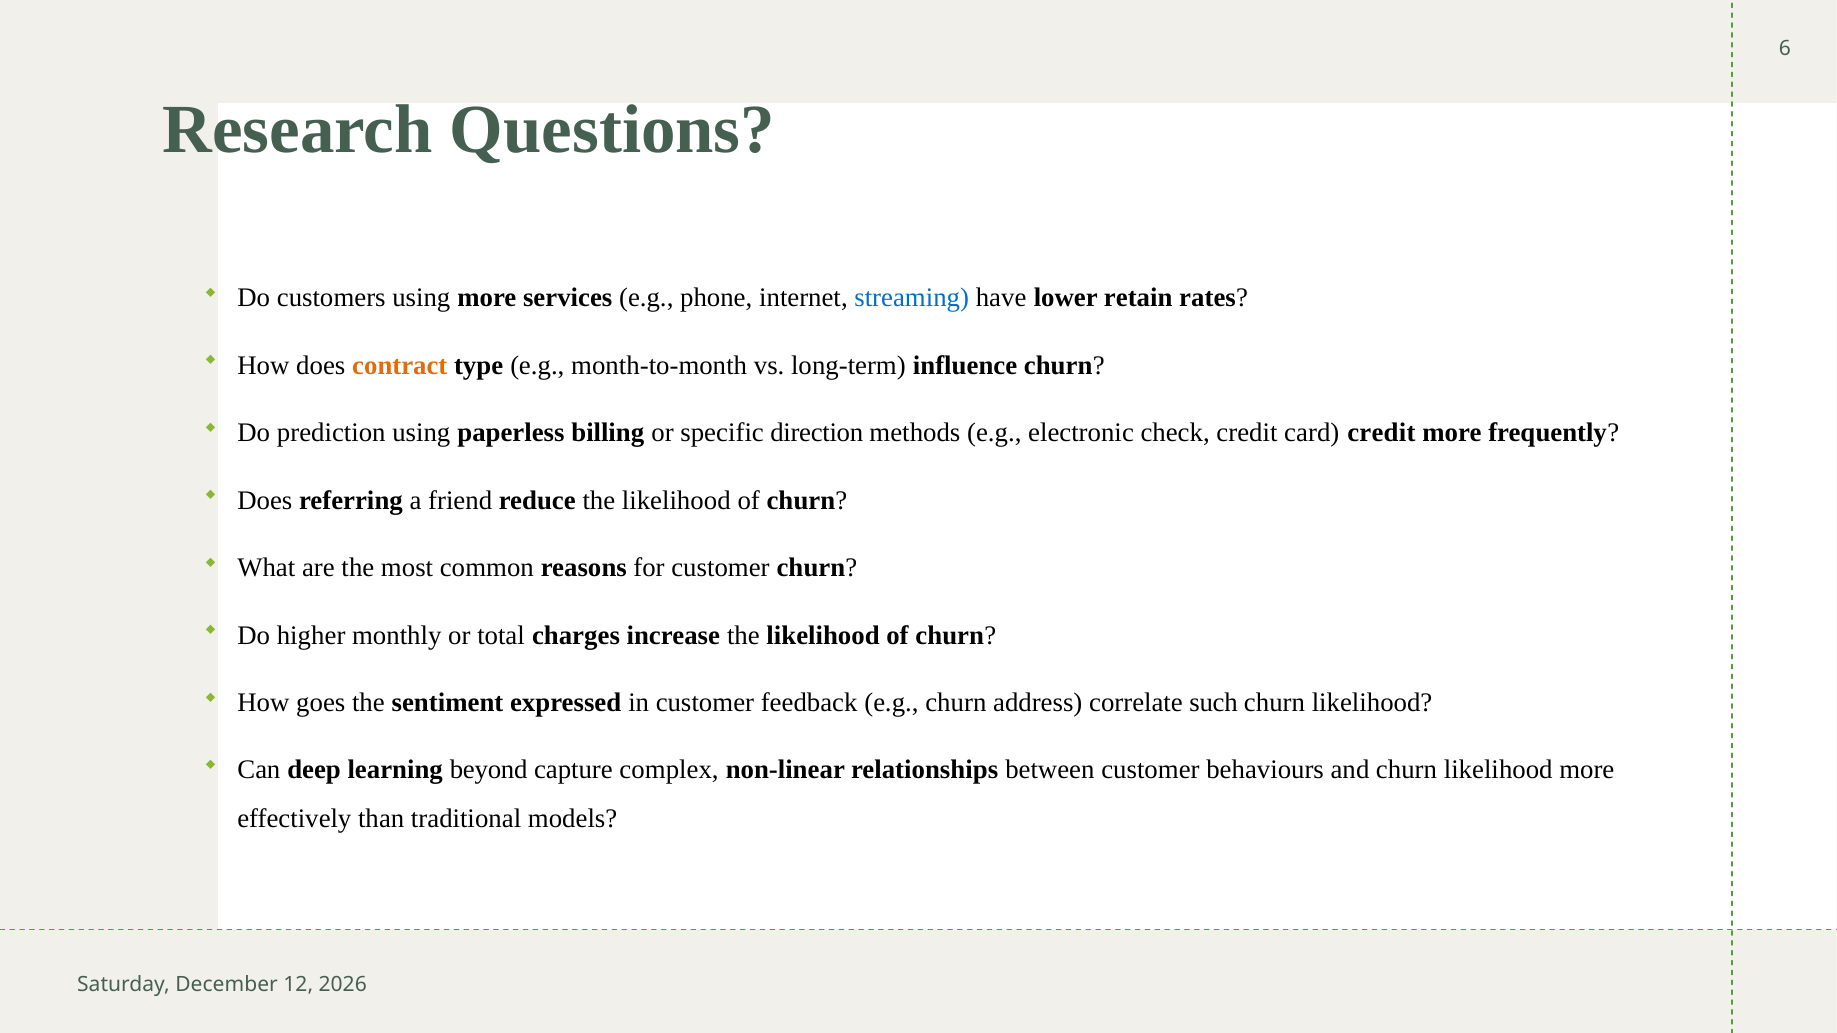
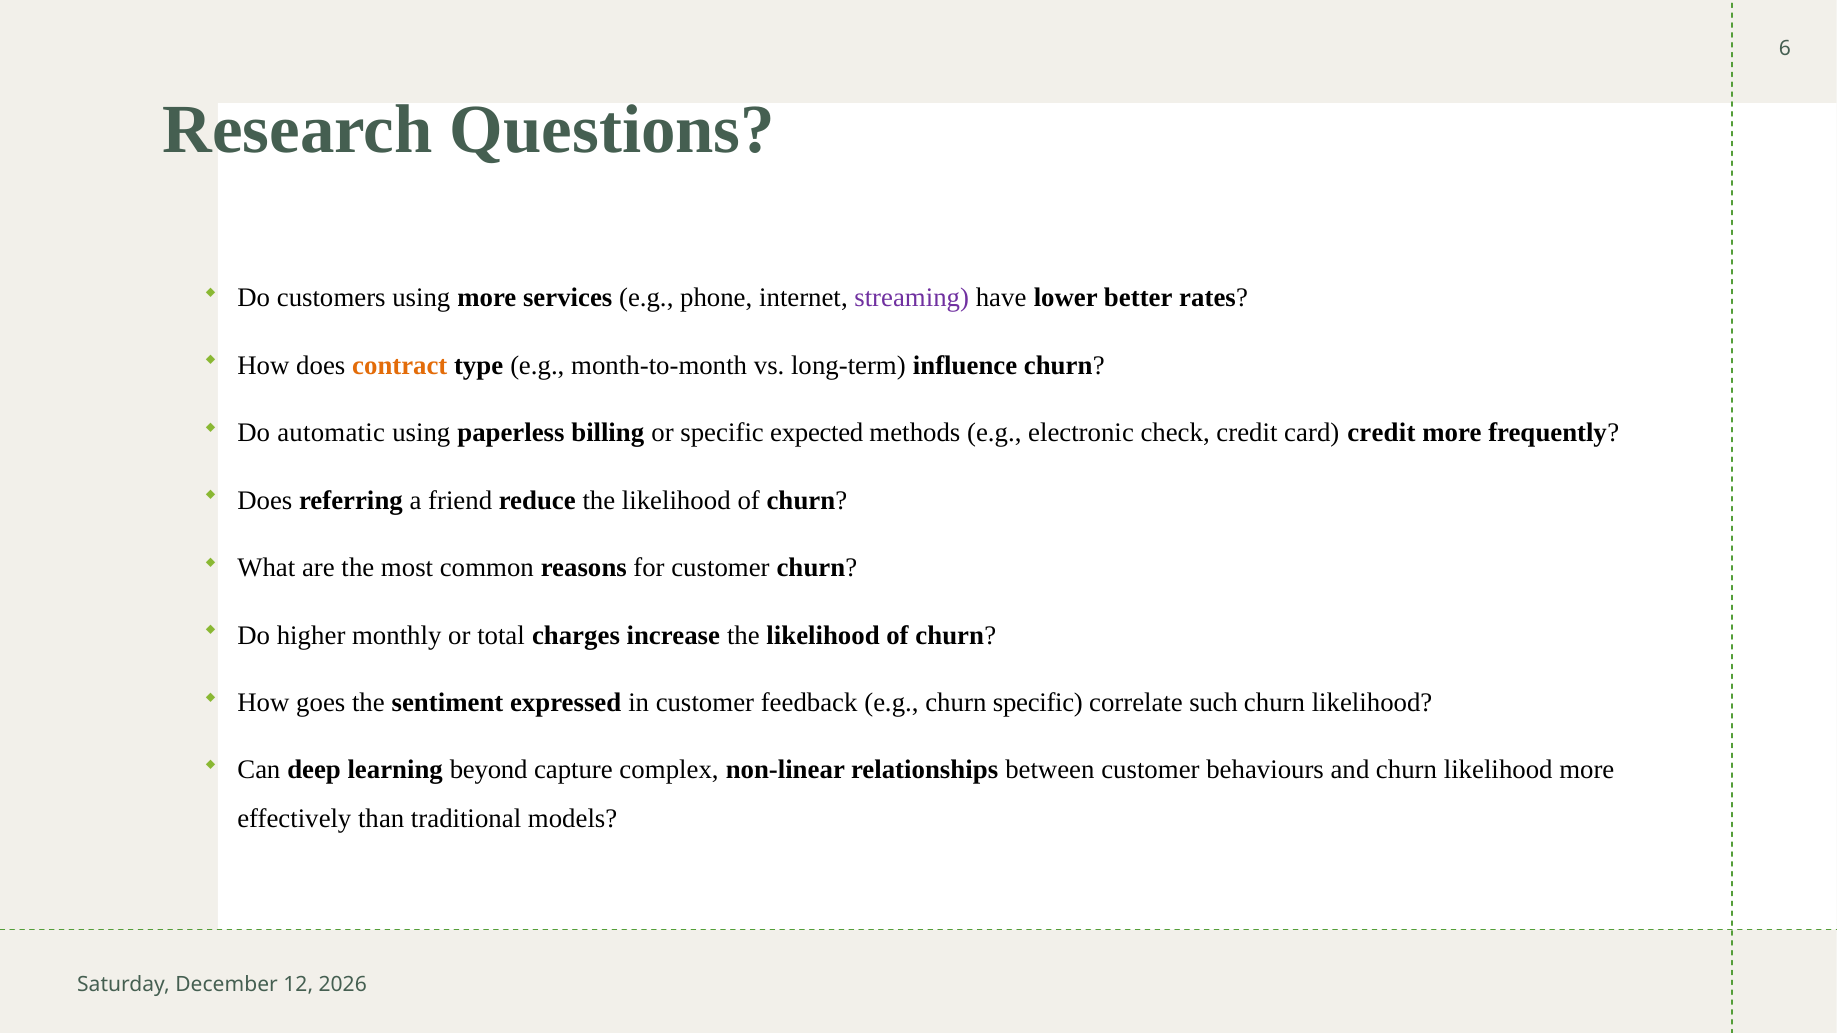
streaming colour: blue -> purple
retain: retain -> better
prediction: prediction -> automatic
direction: direction -> expected
churn address: address -> specific
